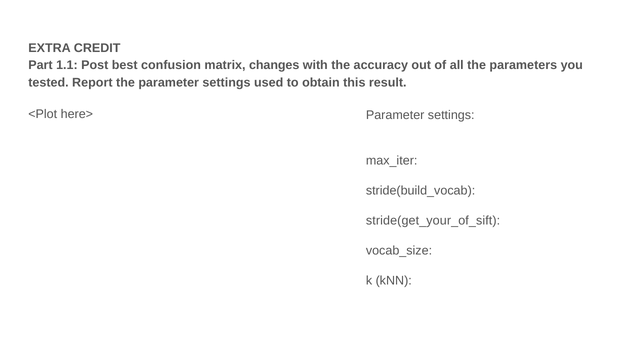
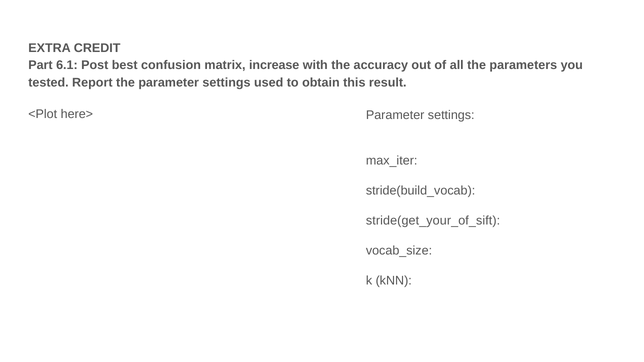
1.1: 1.1 -> 6.1
changes: changes -> increase
